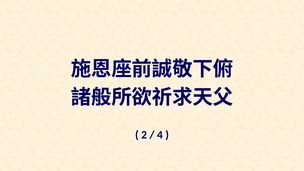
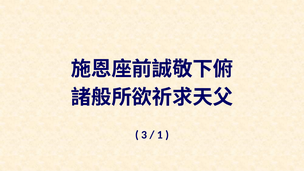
2: 2 -> 3
4: 4 -> 1
